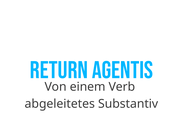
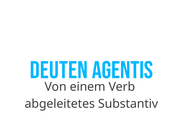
Return: Return -> Deuten
